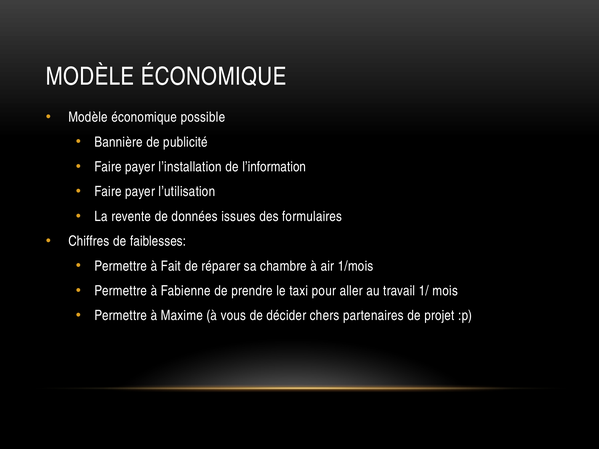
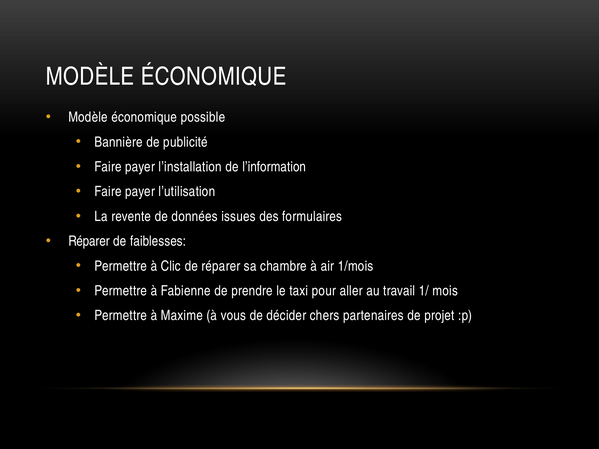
Chiffres at (89, 241): Chiffres -> Réparer
Fait: Fait -> Clic
